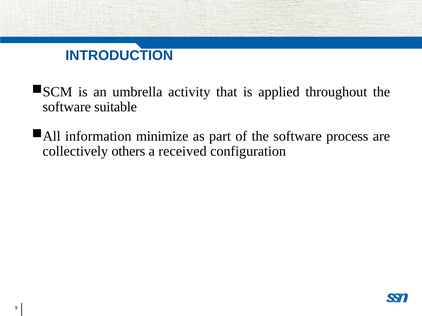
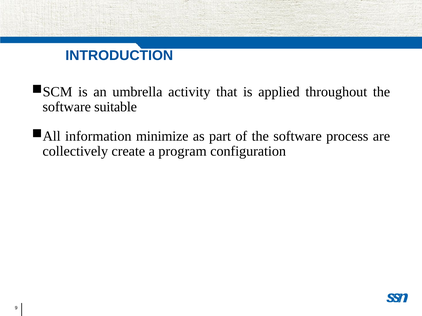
others: others -> create
received: received -> program
